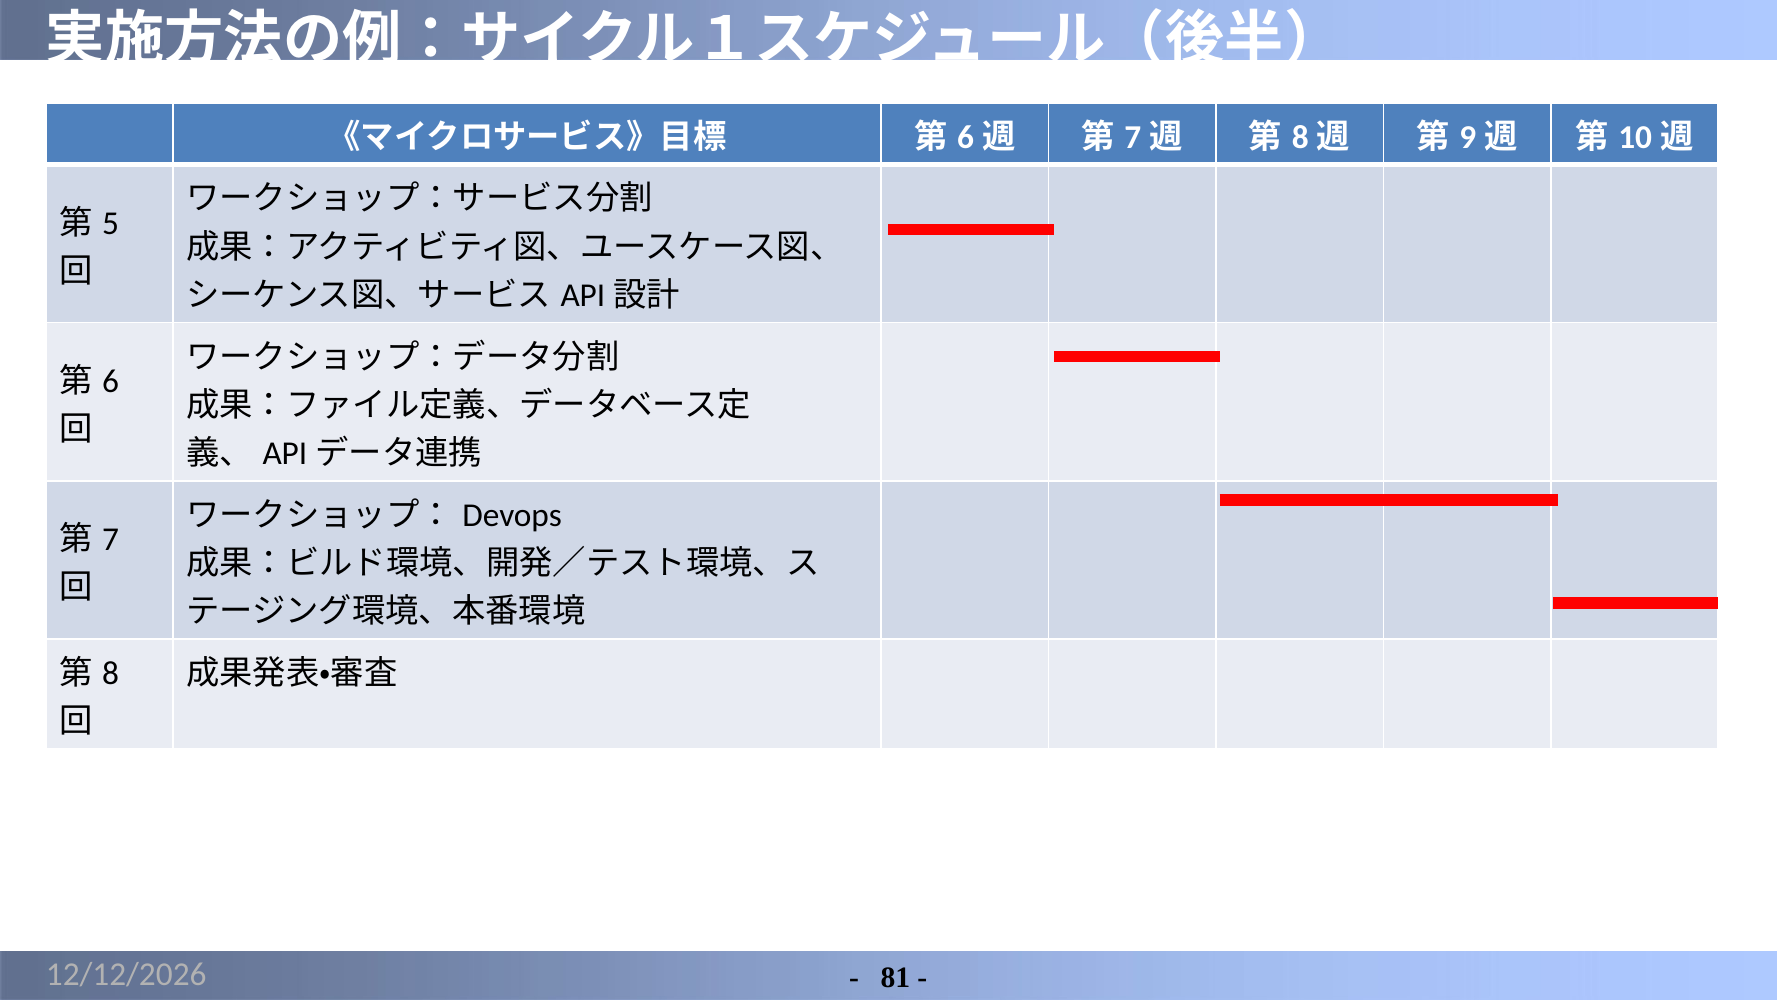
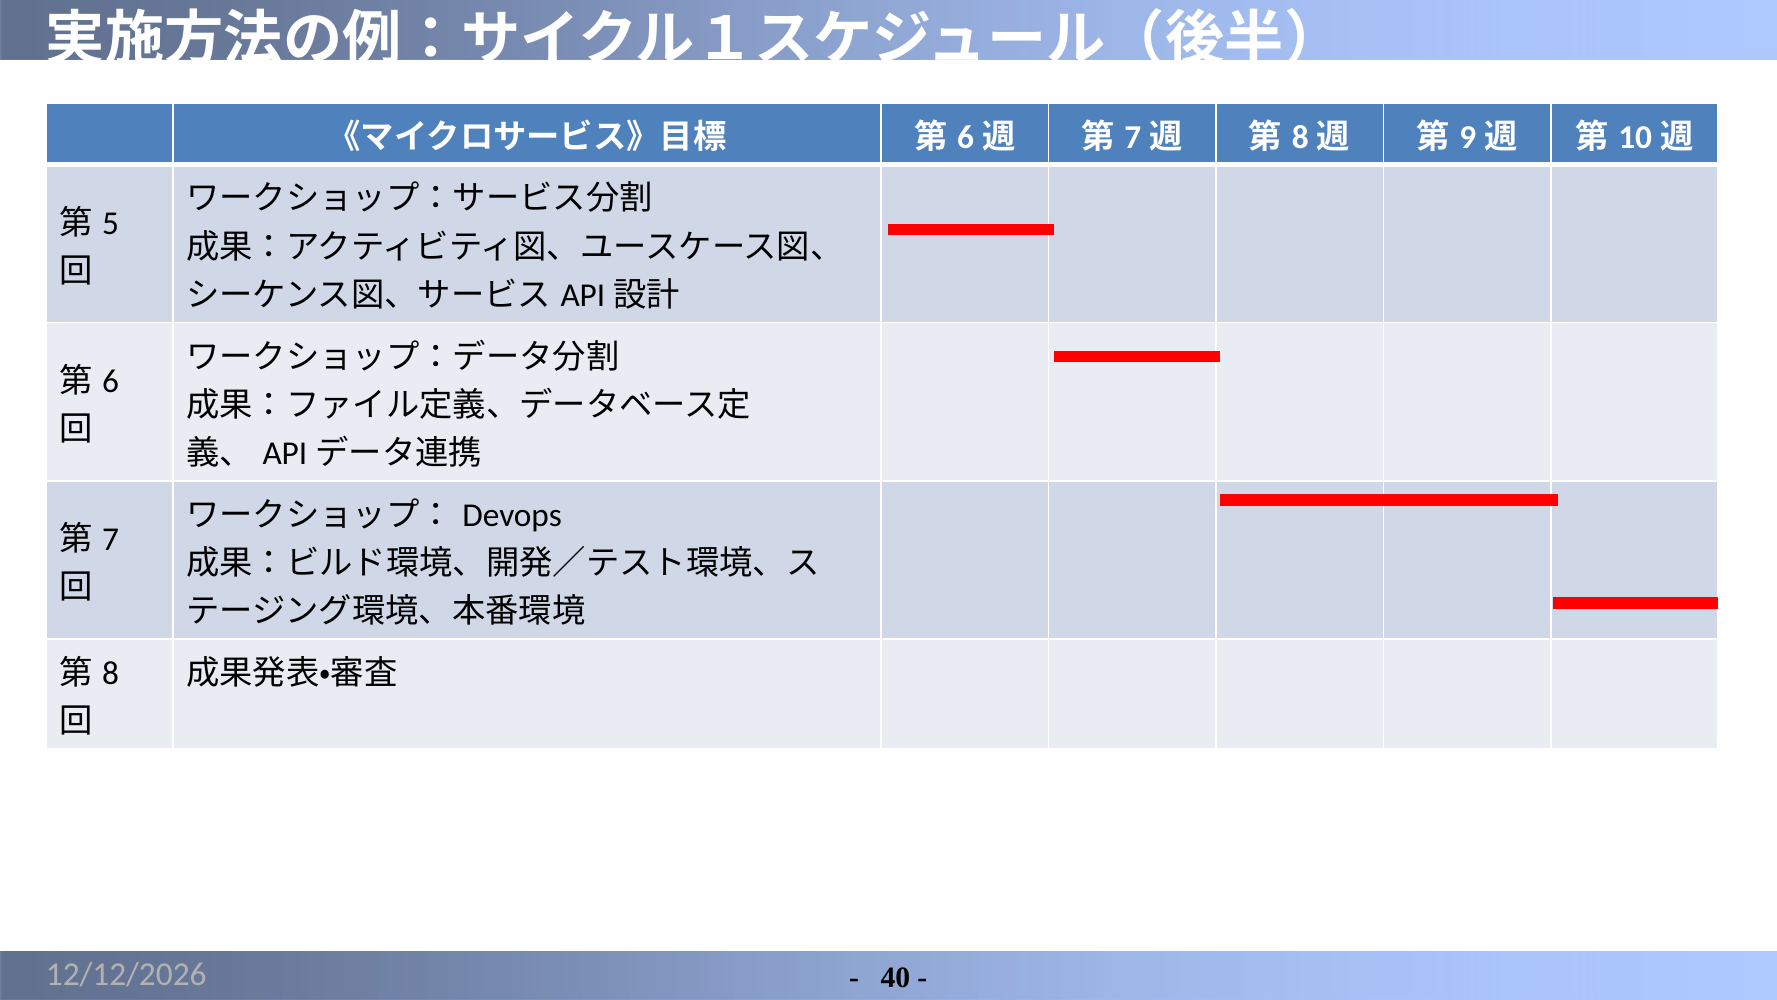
81: 81 -> 40
